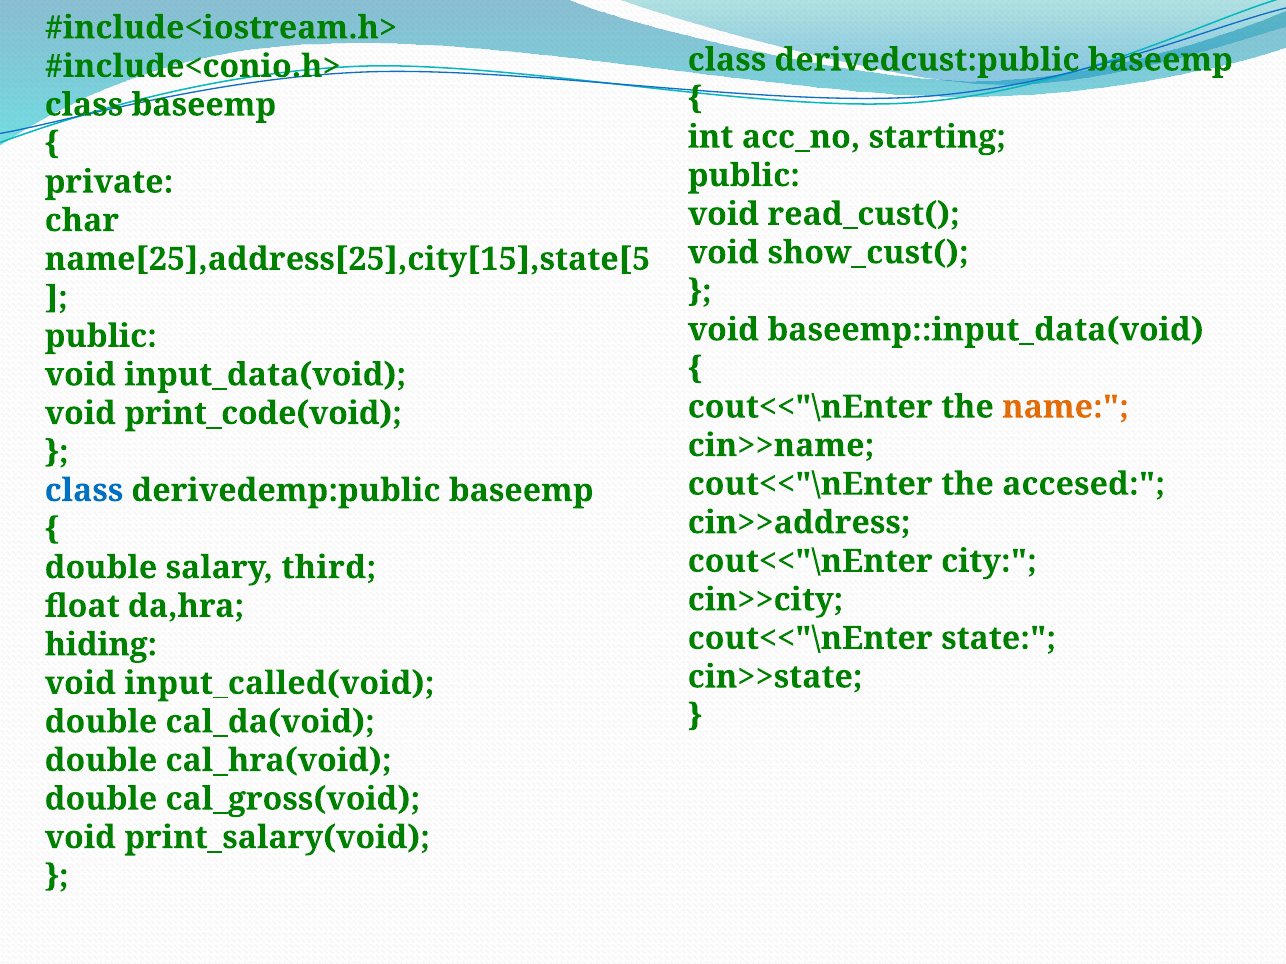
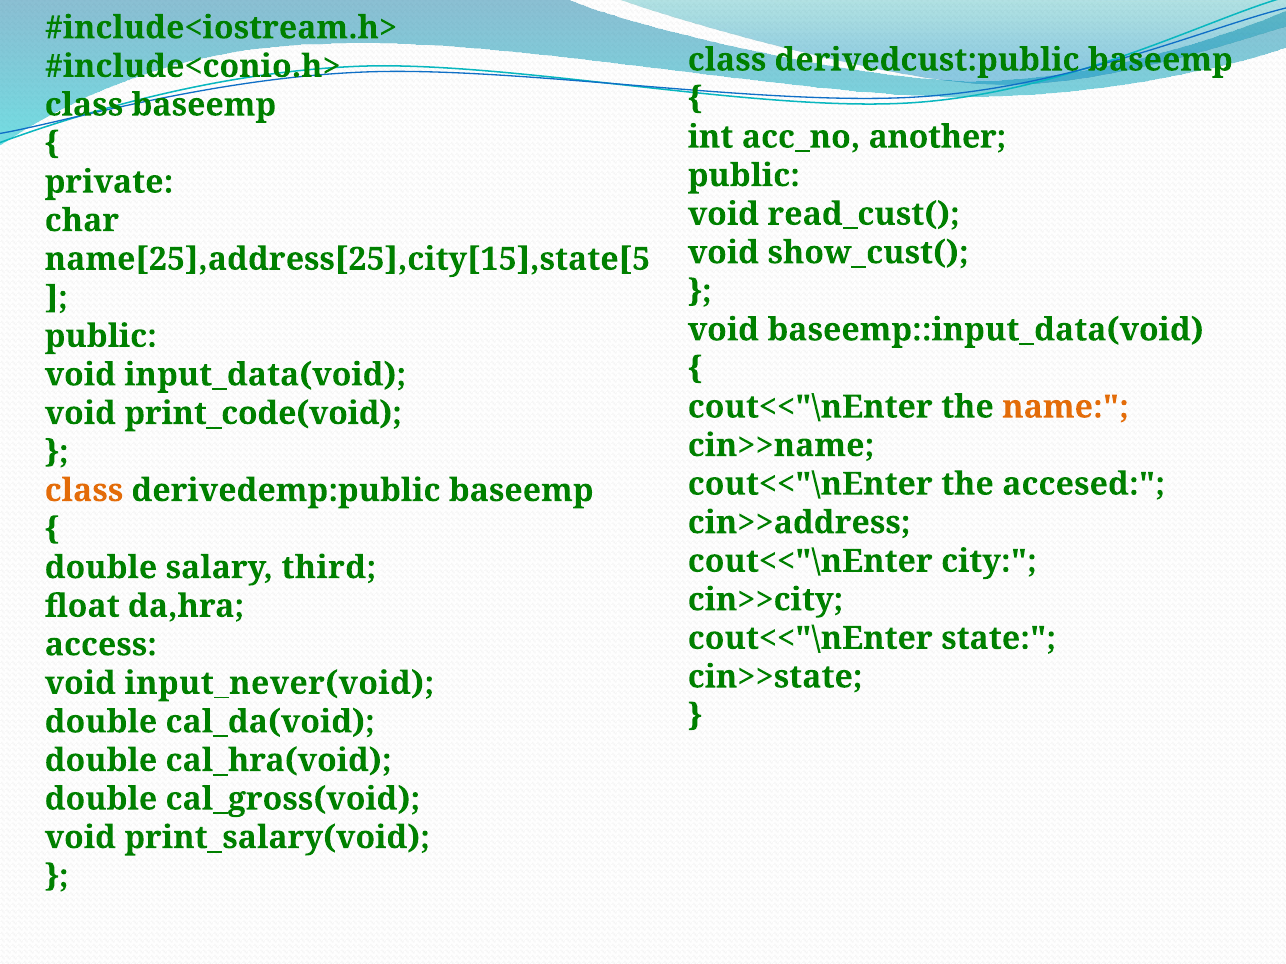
starting: starting -> another
class at (84, 491) colour: blue -> orange
hiding: hiding -> access
input_called(void: input_called(void -> input_never(void
